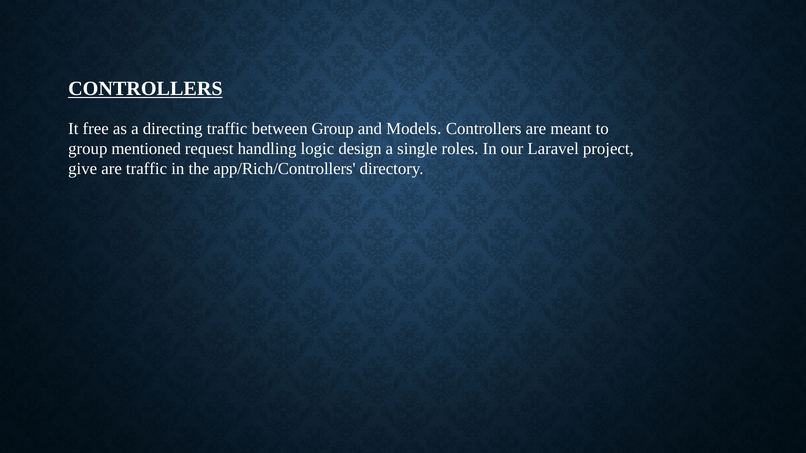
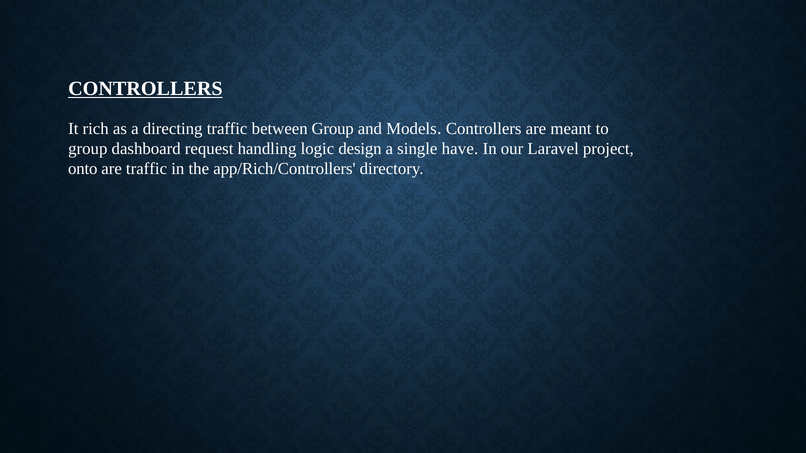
free: free -> rich
mentioned: mentioned -> dashboard
roles: roles -> have
give: give -> onto
